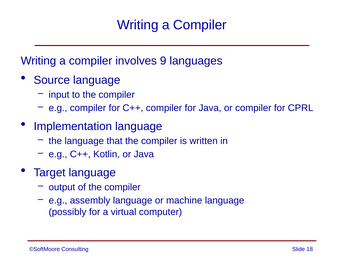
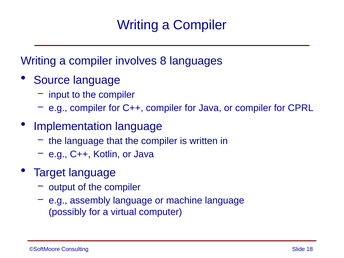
9: 9 -> 8
